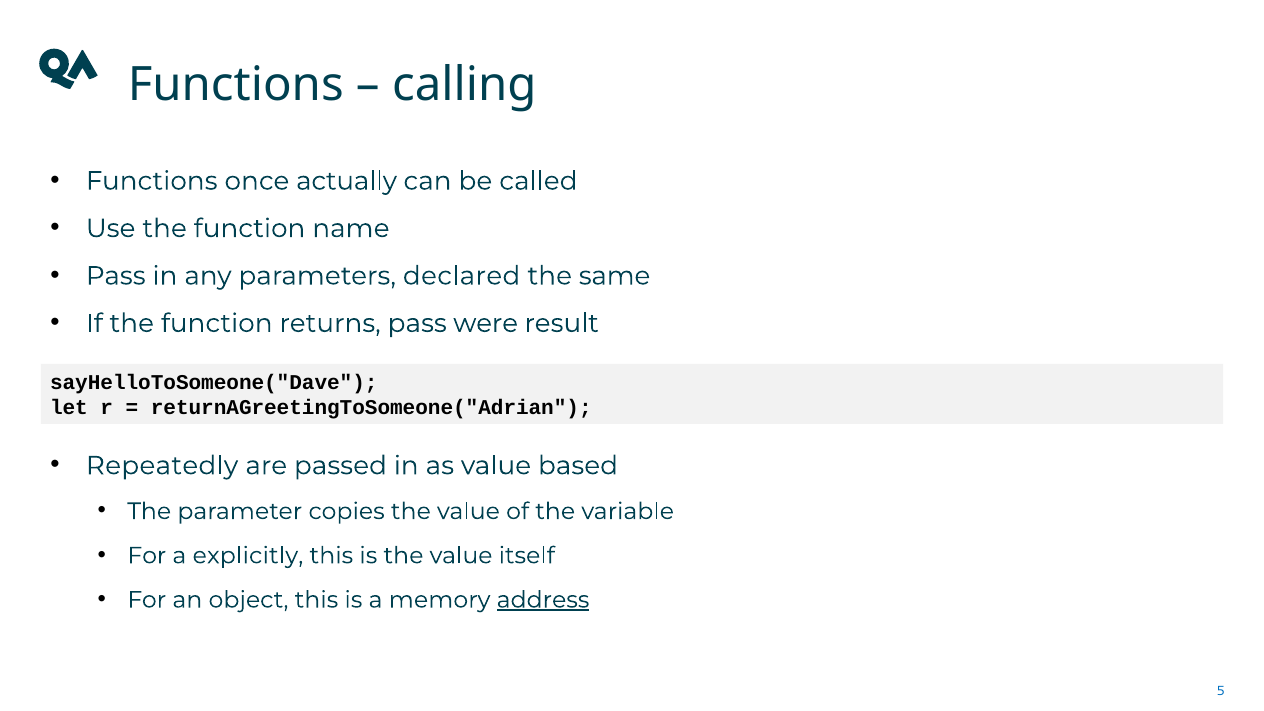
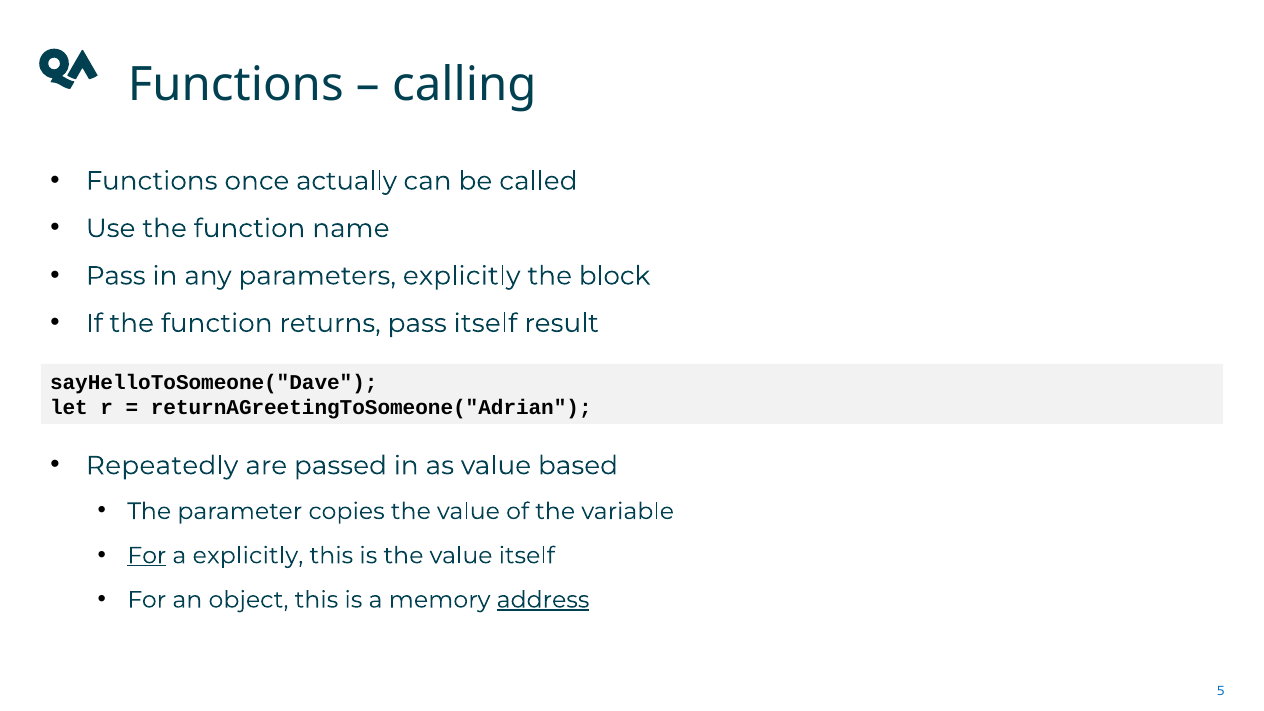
parameters declared: declared -> explicitly
same: same -> block
pass were: were -> itself
For at (147, 556) underline: none -> present
